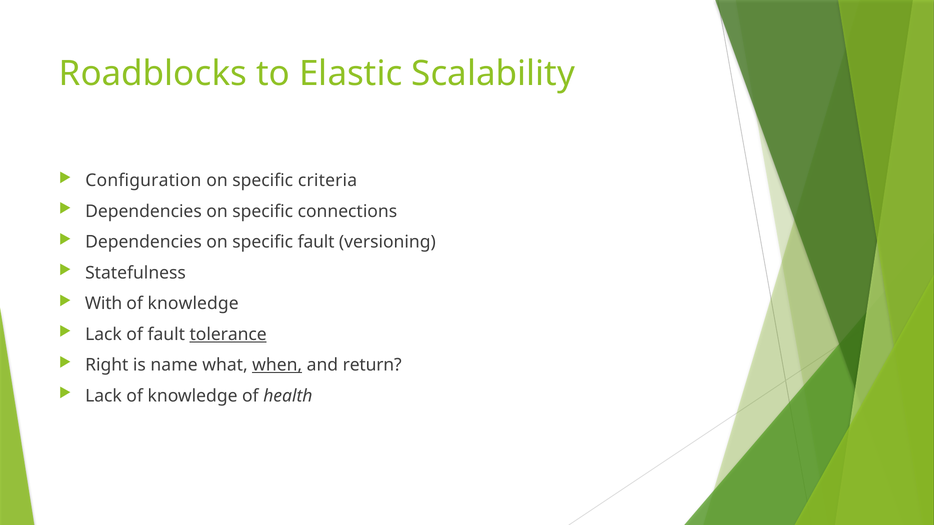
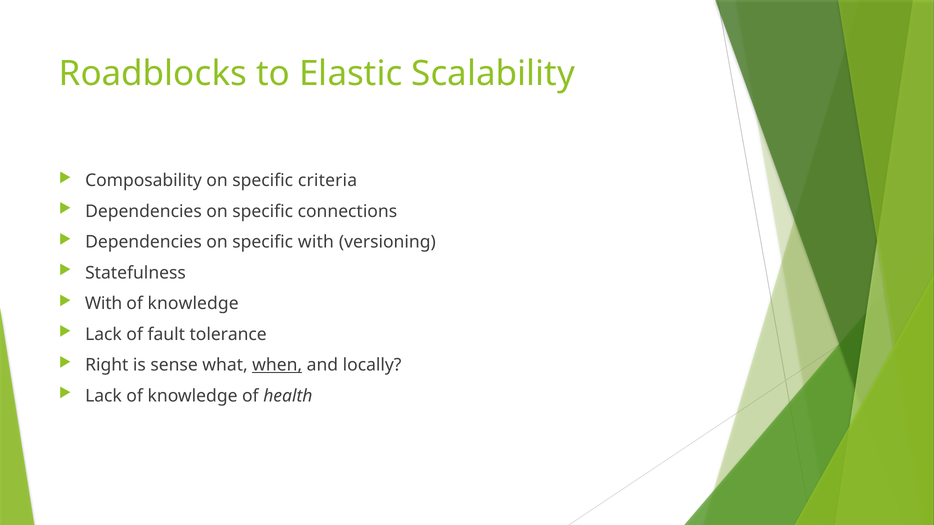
Configuration: Configuration -> Composability
specific fault: fault -> with
tolerance underline: present -> none
name: name -> sense
return: return -> locally
